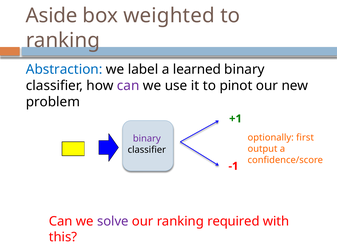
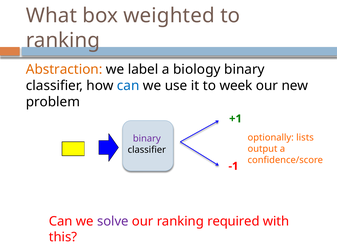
Aside: Aside -> What
Abstraction colour: blue -> orange
learned: learned -> biology
can at (128, 86) colour: purple -> blue
pinot: pinot -> week
first: first -> lists
